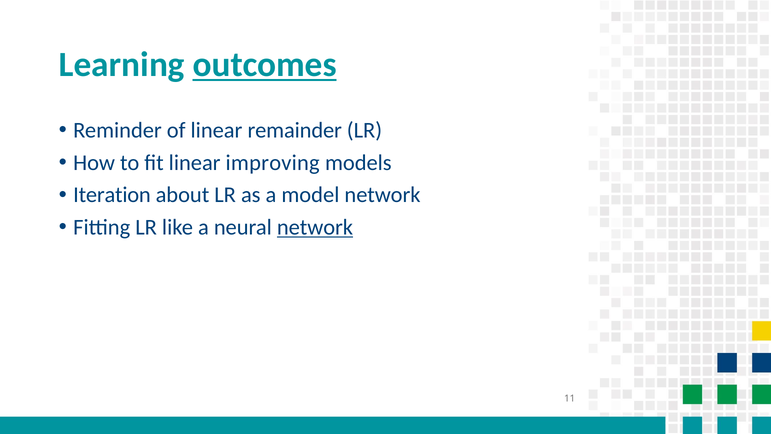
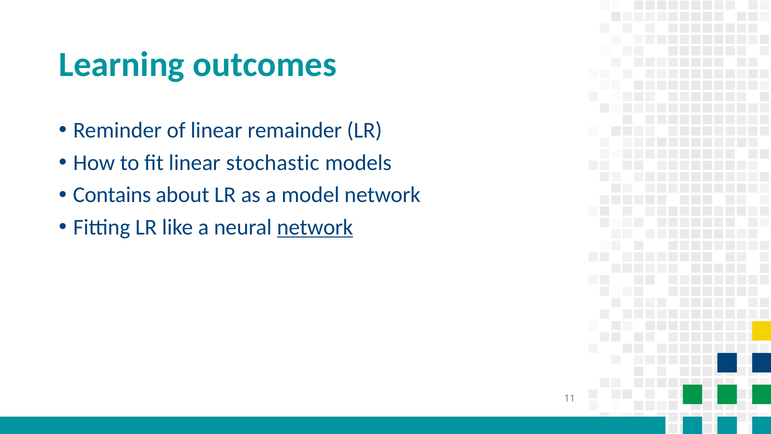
outcomes underline: present -> none
improving: improving -> stochastic
Iteration: Iteration -> Contains
